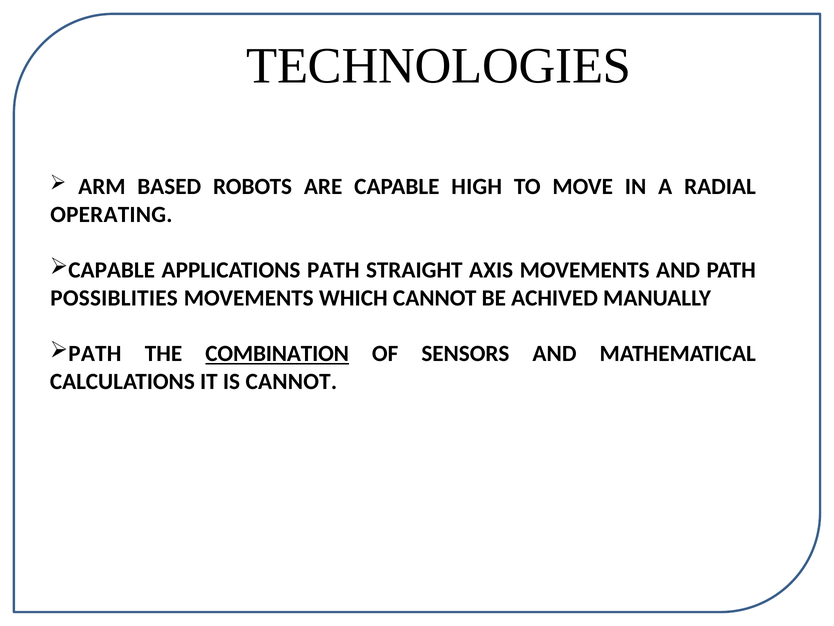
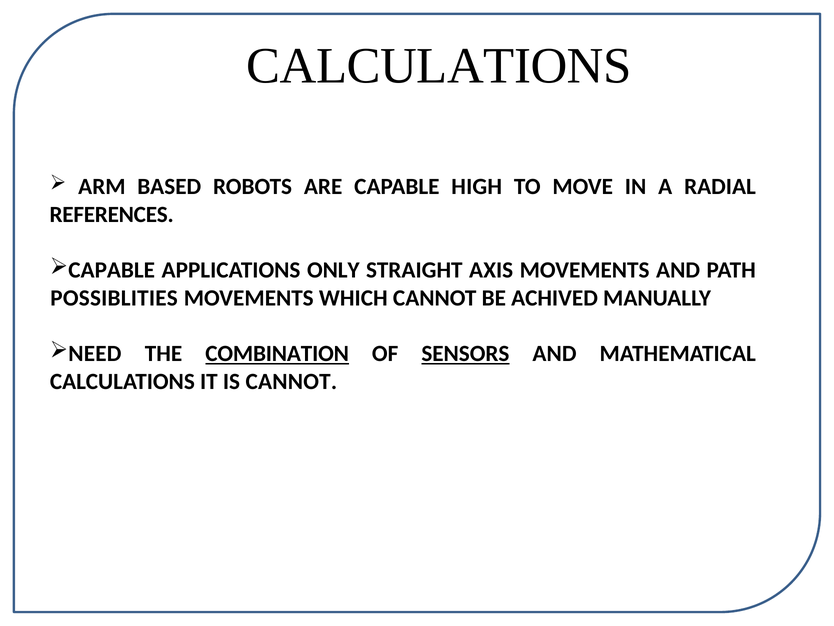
TECHNOLOGIES at (439, 66): TECHNOLOGIES -> CALCULATIONS
OPERATING: OPERATING -> REFERENCES
APPLICATIONS PATH: PATH -> ONLY
PATH at (95, 353): PATH -> NEED
SENSORS underline: none -> present
